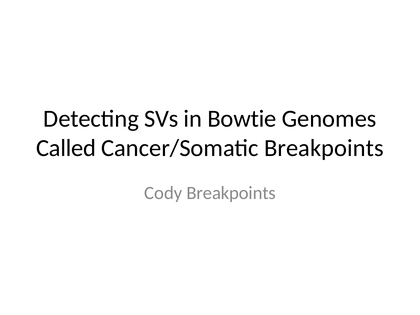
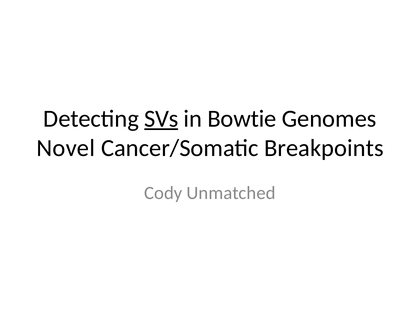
SVs underline: none -> present
Called: Called -> Novel
Cody Breakpoints: Breakpoints -> Unmatched
